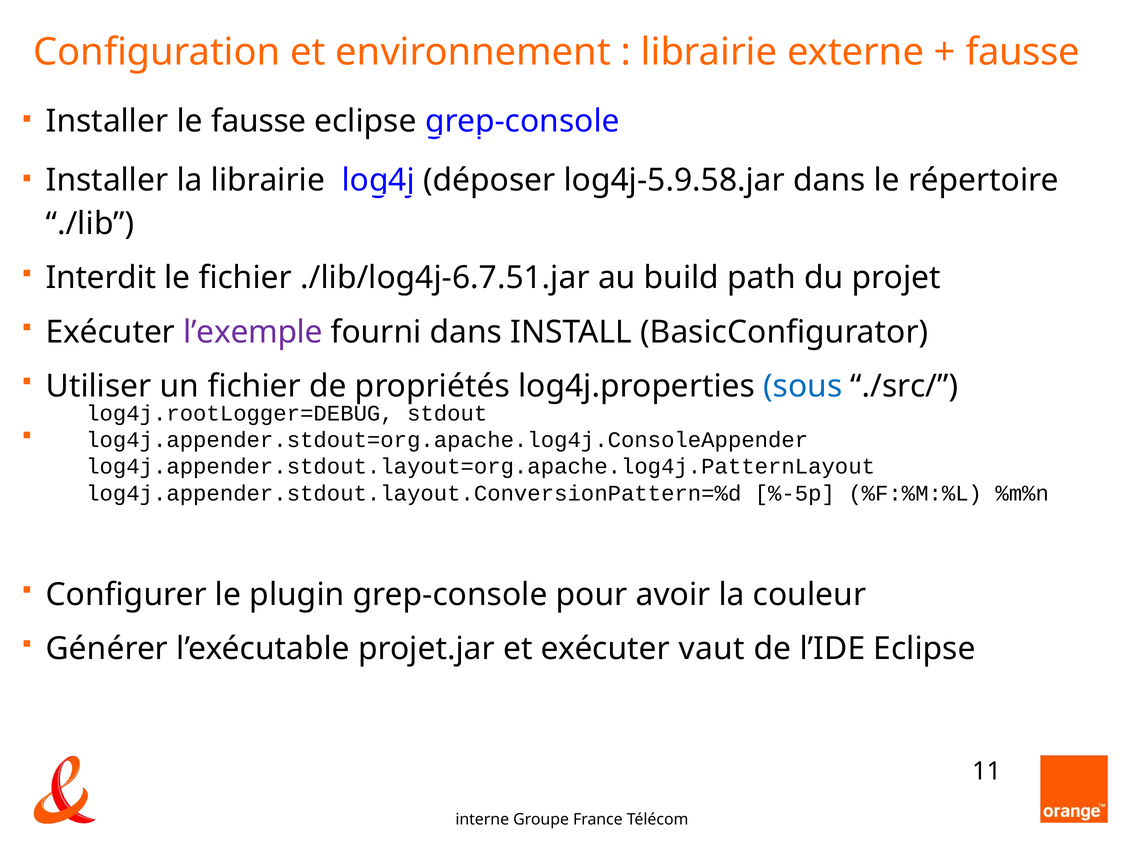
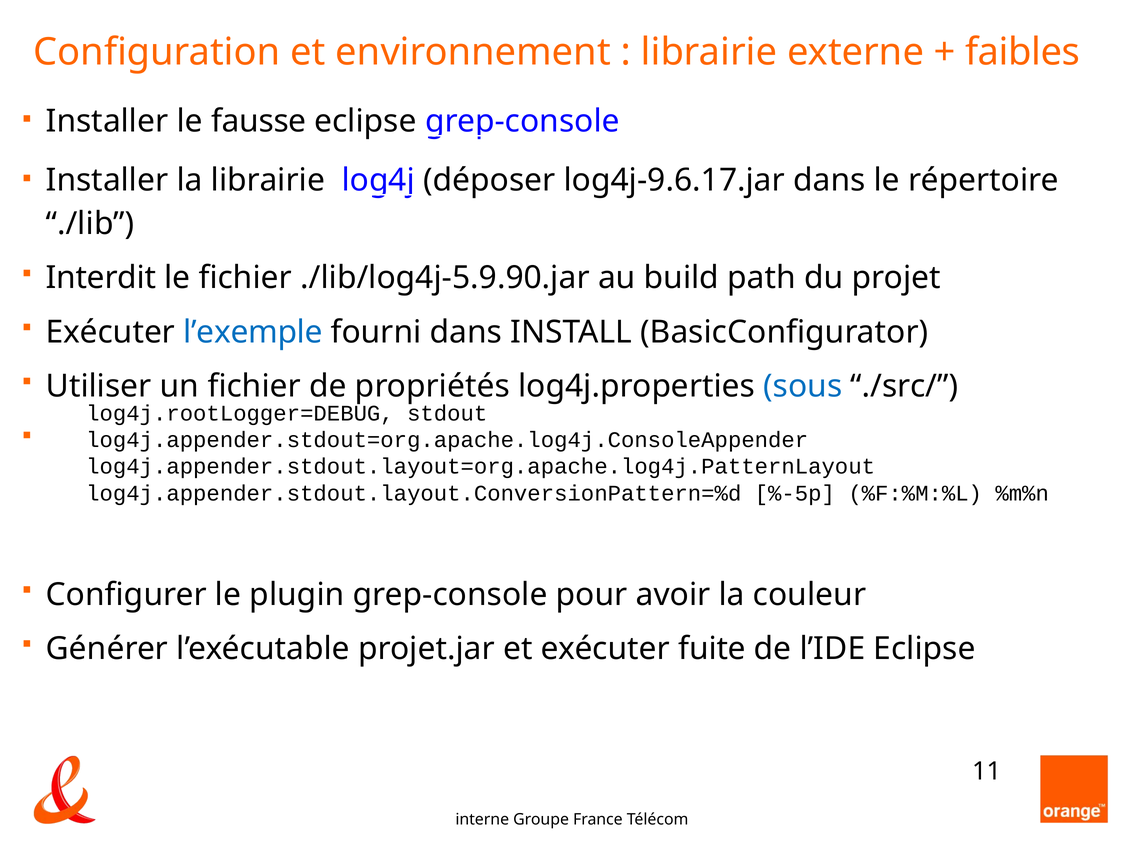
fausse at (1023, 52): fausse -> faibles
log4j-5.9.58.jar: log4j-5.9.58.jar -> log4j-9.6.17.jar
./lib/log4j-6.7.51.jar: ./lib/log4j-6.7.51.jar -> ./lib/log4j-5.9.90.jar
l’exemple colour: purple -> blue
vaut: vaut -> fuite
